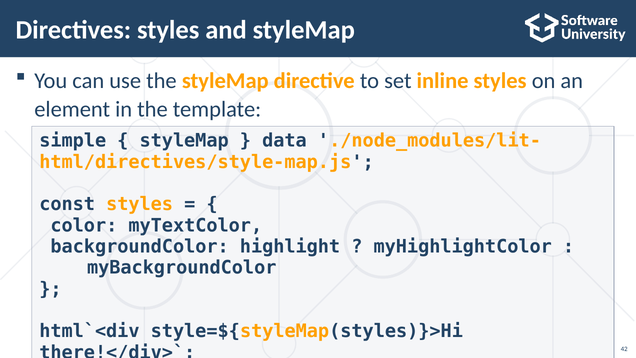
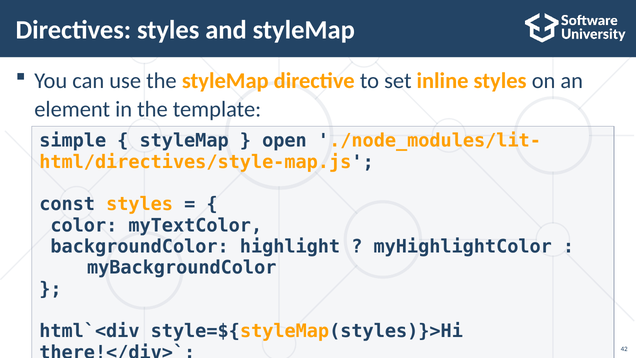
data: data -> open
